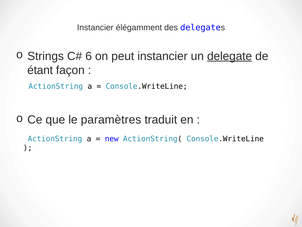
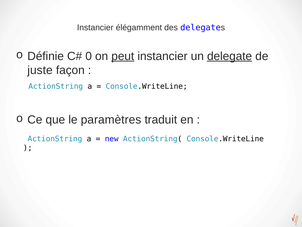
Strings: Strings -> Définie
6: 6 -> 0
peut underline: none -> present
étant: étant -> juste
